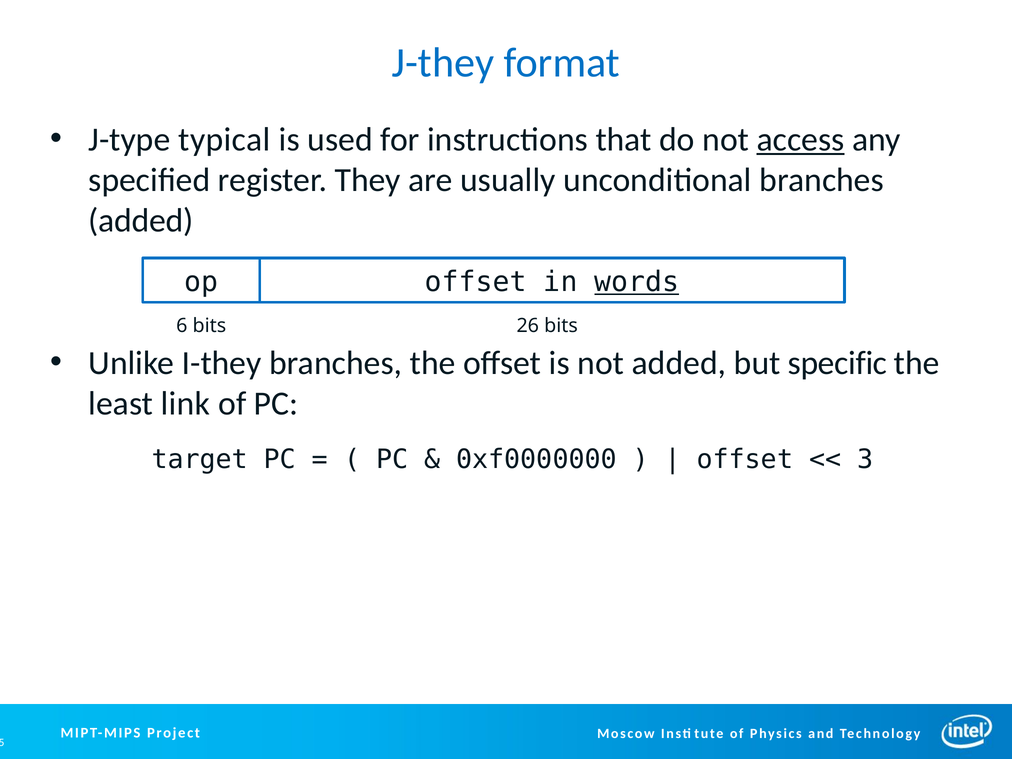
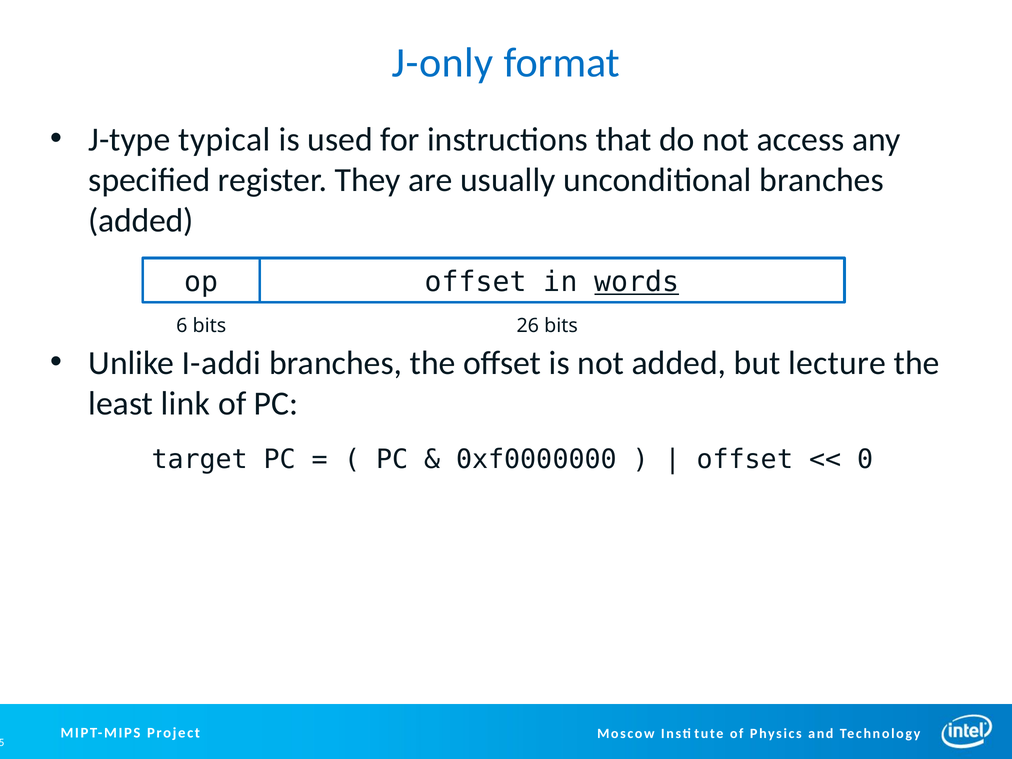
J-they: J-they -> J-only
access underline: present -> none
I-they: I-they -> I-addi
specific: specific -> lecture
3: 3 -> 0
